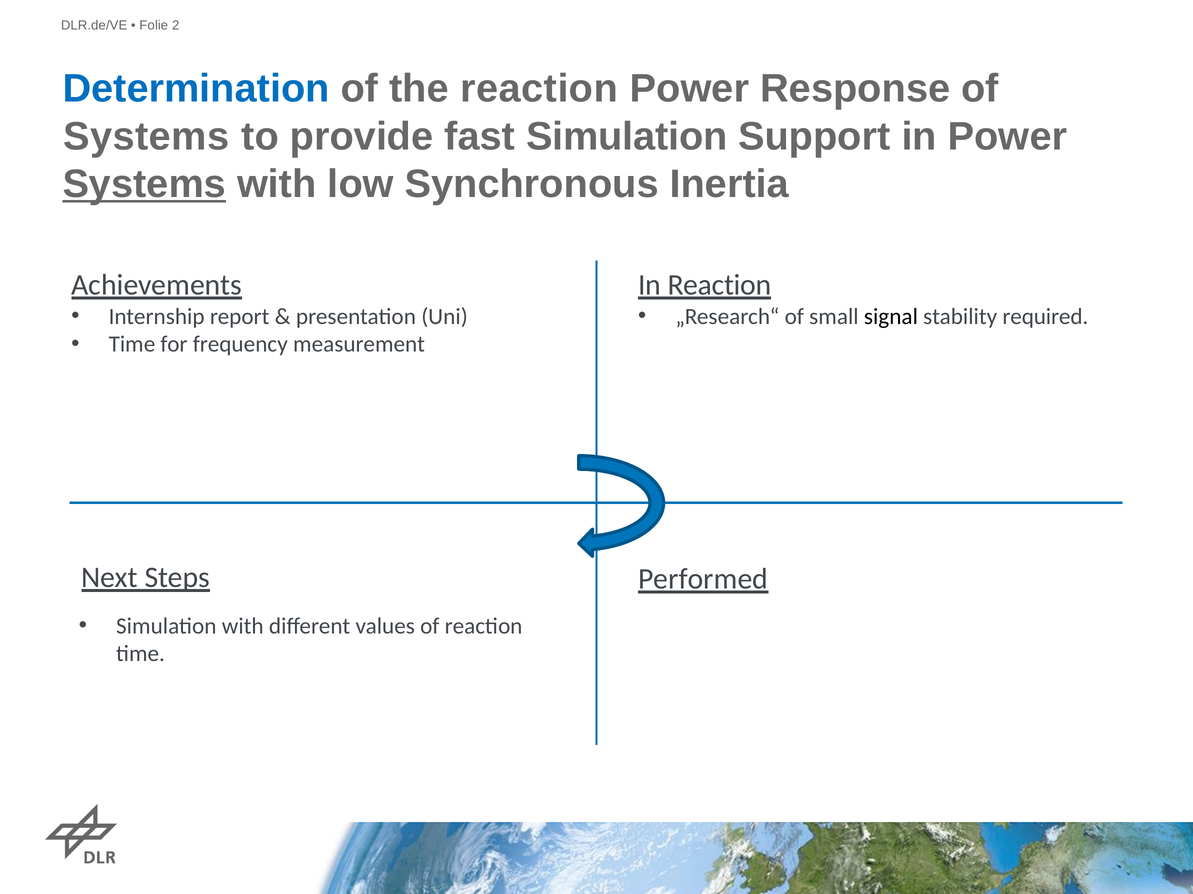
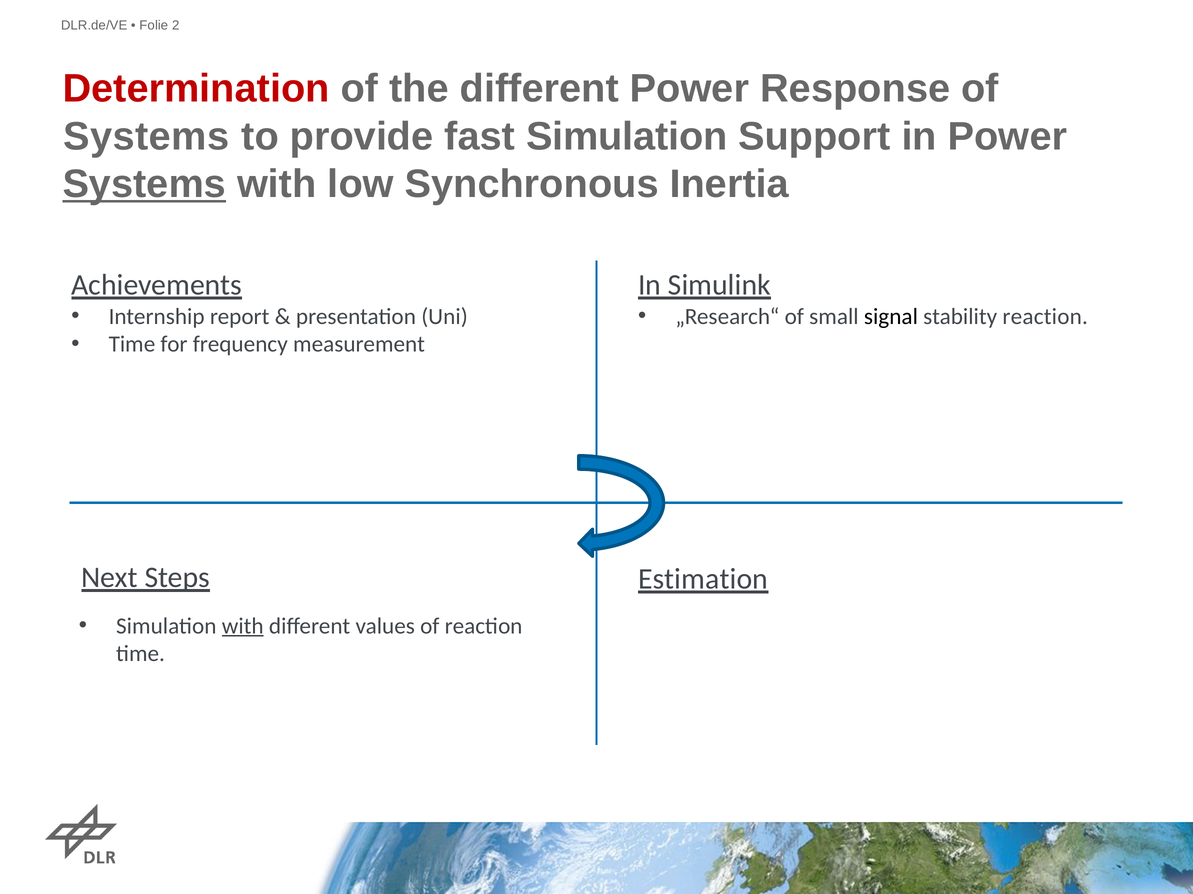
Determination colour: blue -> red
the reaction: reaction -> different
In Reaction: Reaction -> Simulink
stability required: required -> reaction
Performed: Performed -> Estimation
with at (243, 626) underline: none -> present
